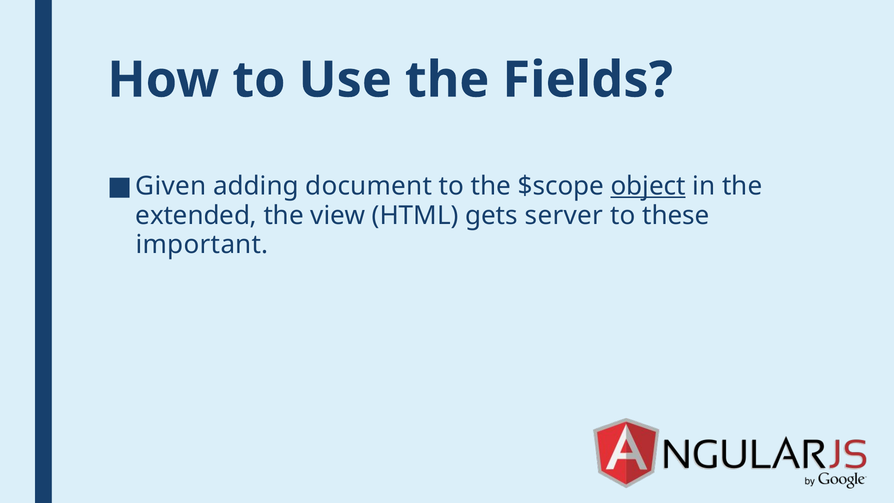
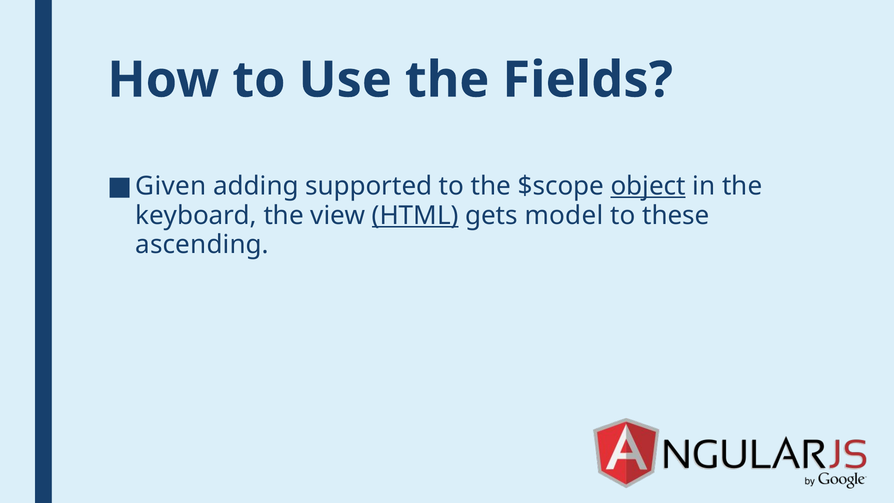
document: document -> supported
extended: extended -> keyboard
HTML underline: none -> present
server: server -> model
important: important -> ascending
